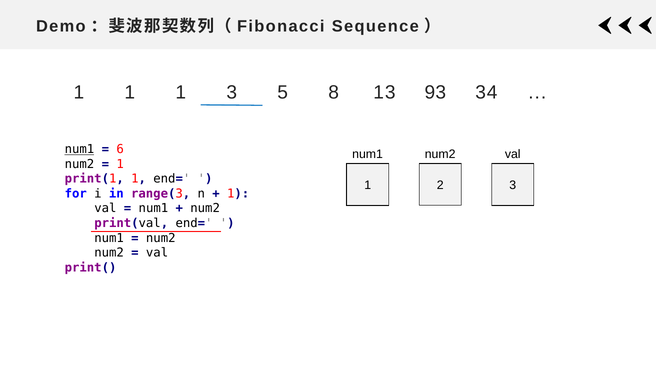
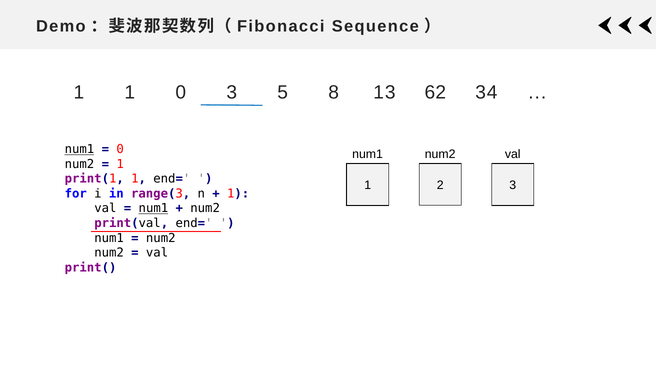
1 1 1: 1 -> 0
93: 93 -> 62
6 at (120, 149): 6 -> 0
num1 at (153, 208) underline: none -> present
